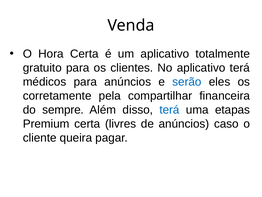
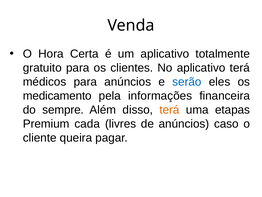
corretamente: corretamente -> medicamento
compartilhar: compartilhar -> informações
terá at (169, 110) colour: blue -> orange
Premium certa: certa -> cada
